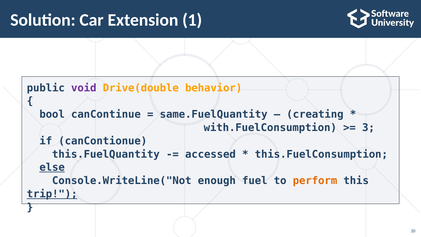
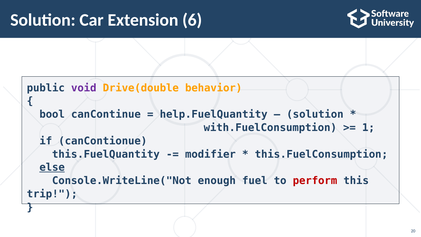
1: 1 -> 6
same.FuelQuantity: same.FuelQuantity -> help.FuelQuantity
creating at (315, 114): creating -> solution
3: 3 -> 1
accessed: accessed -> modifier
perform colour: orange -> red
trip underline: present -> none
